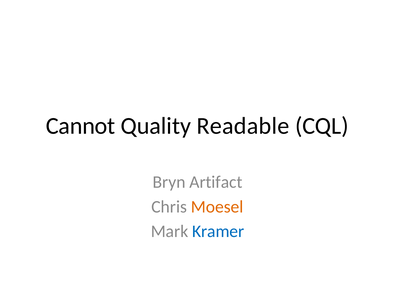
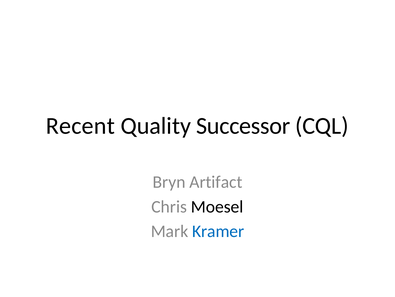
Cannot: Cannot -> Recent
Readable: Readable -> Successor
Moesel colour: orange -> black
